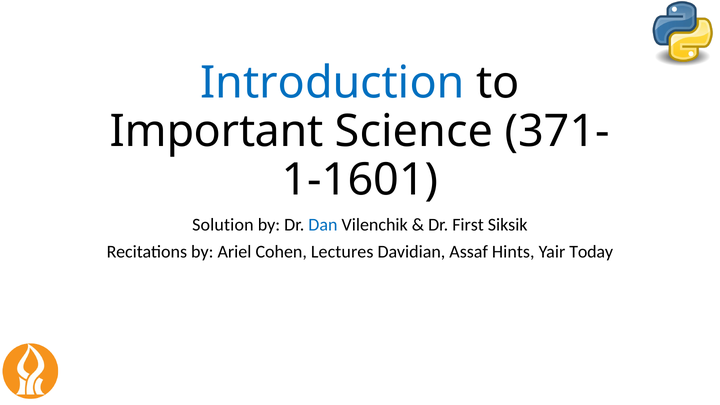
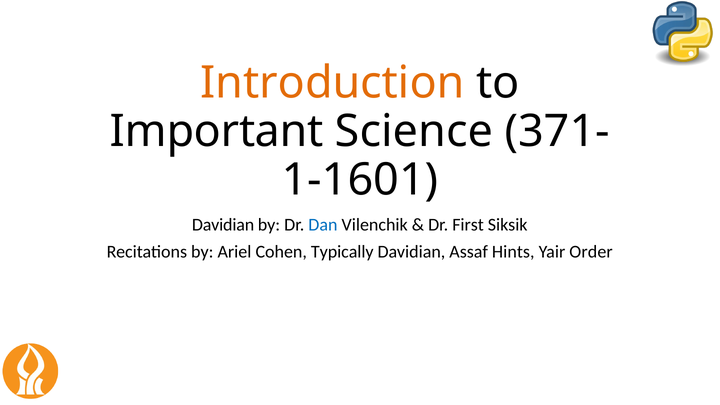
Introduction colour: blue -> orange
Solution at (223, 225): Solution -> Davidian
Lectures: Lectures -> Typically
Today: Today -> Order
